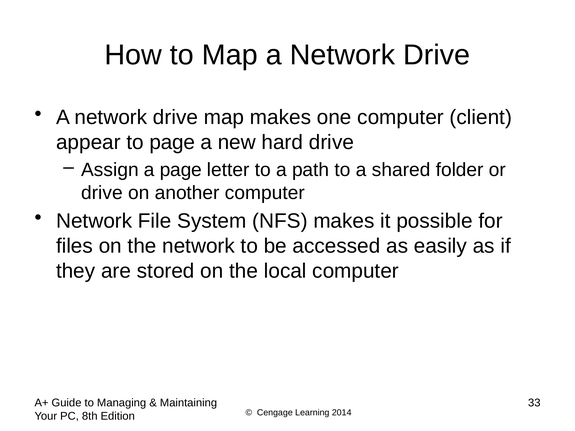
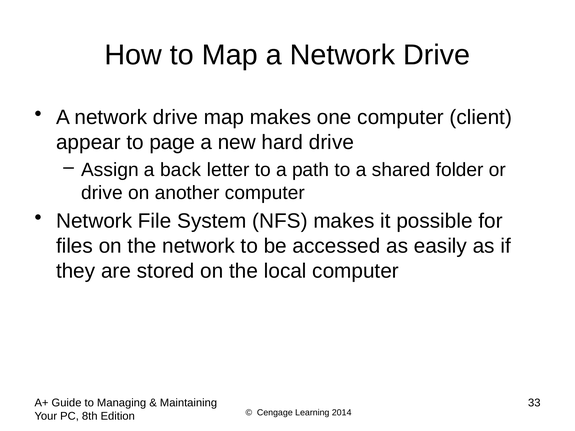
a page: page -> back
